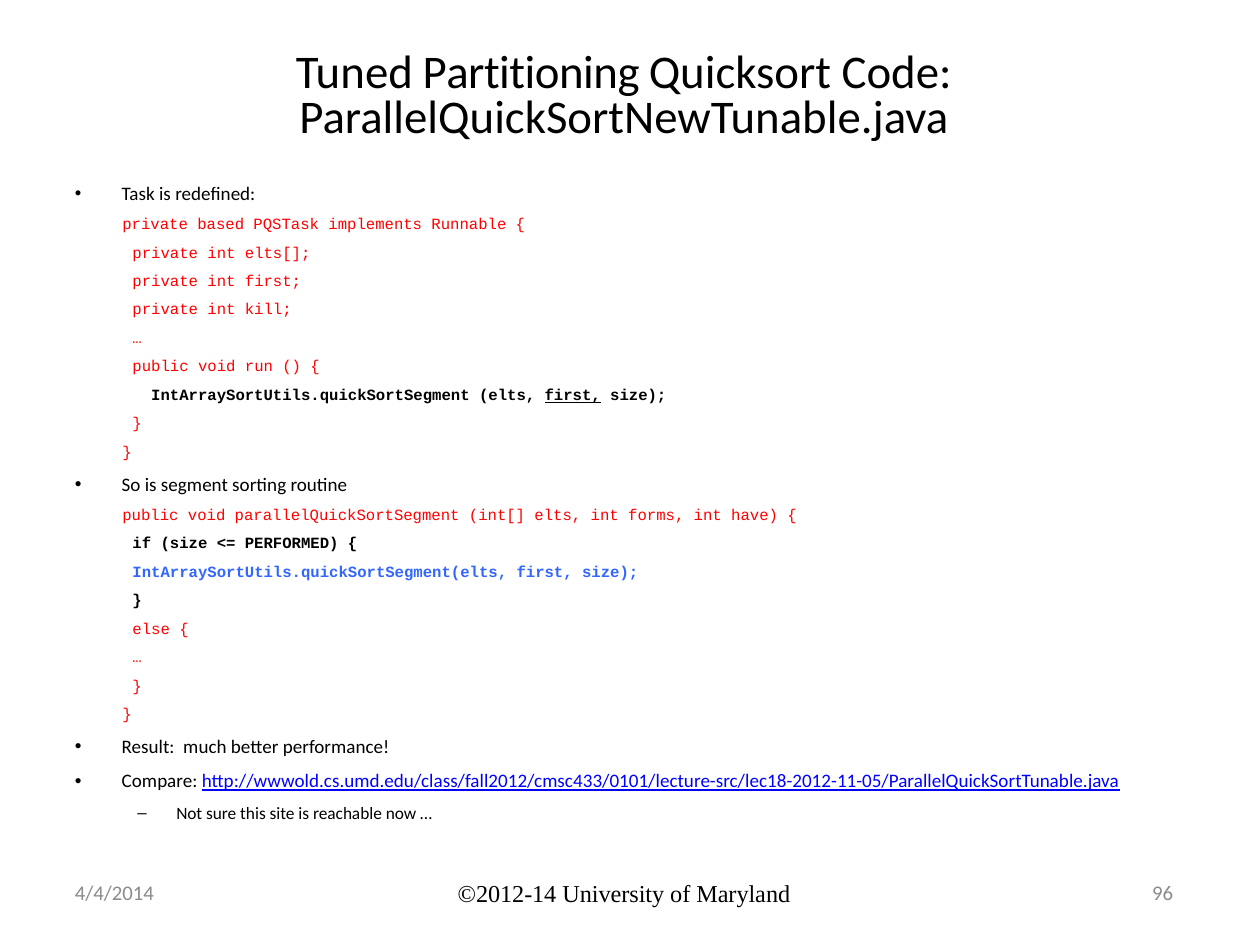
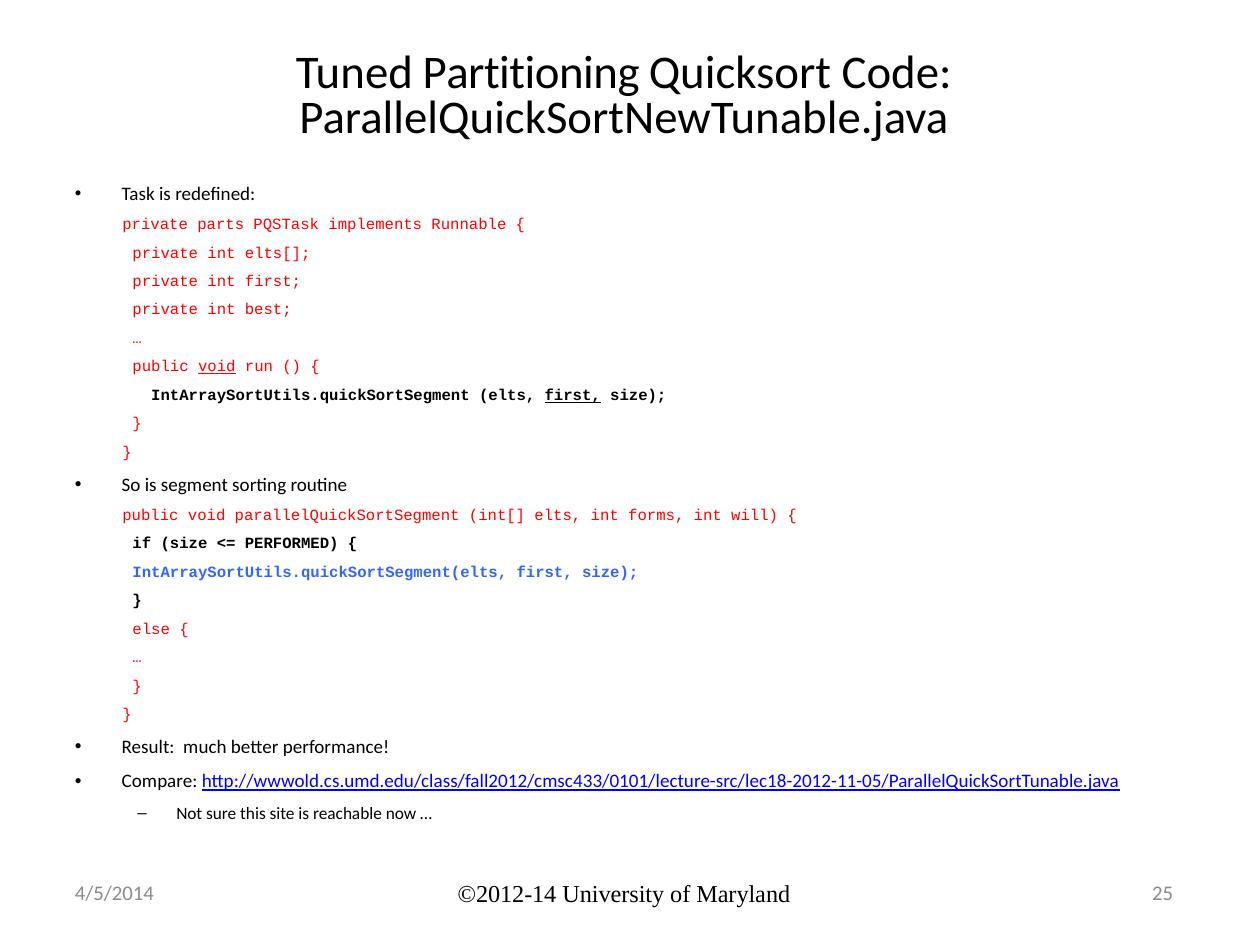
based: based -> parts
kill: kill -> best
void at (217, 367) underline: none -> present
have: have -> will
96: 96 -> 25
4/4/2014: 4/4/2014 -> 4/5/2014
